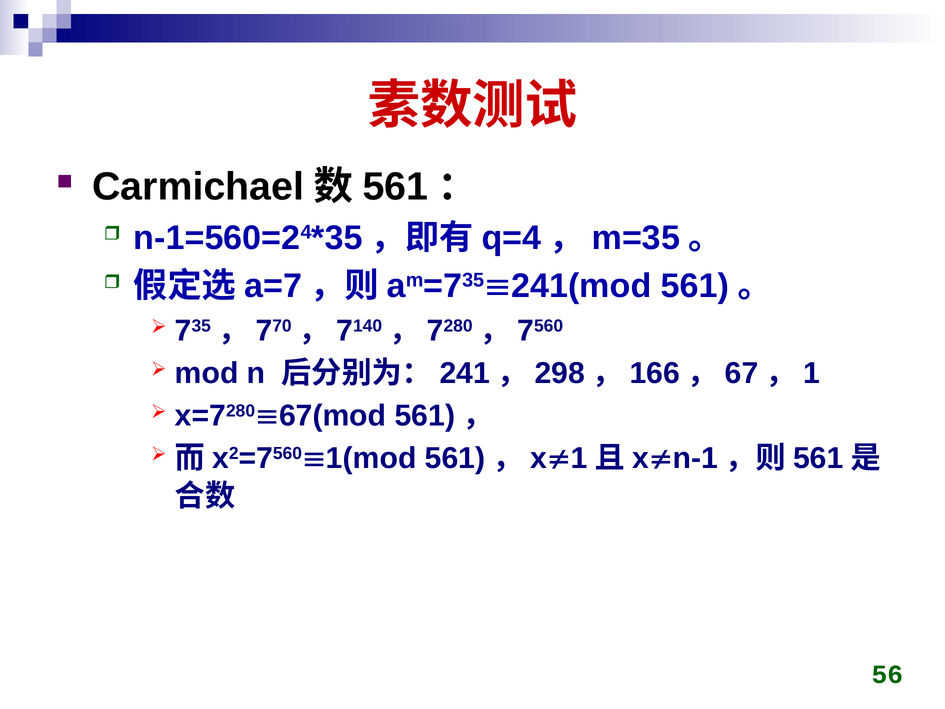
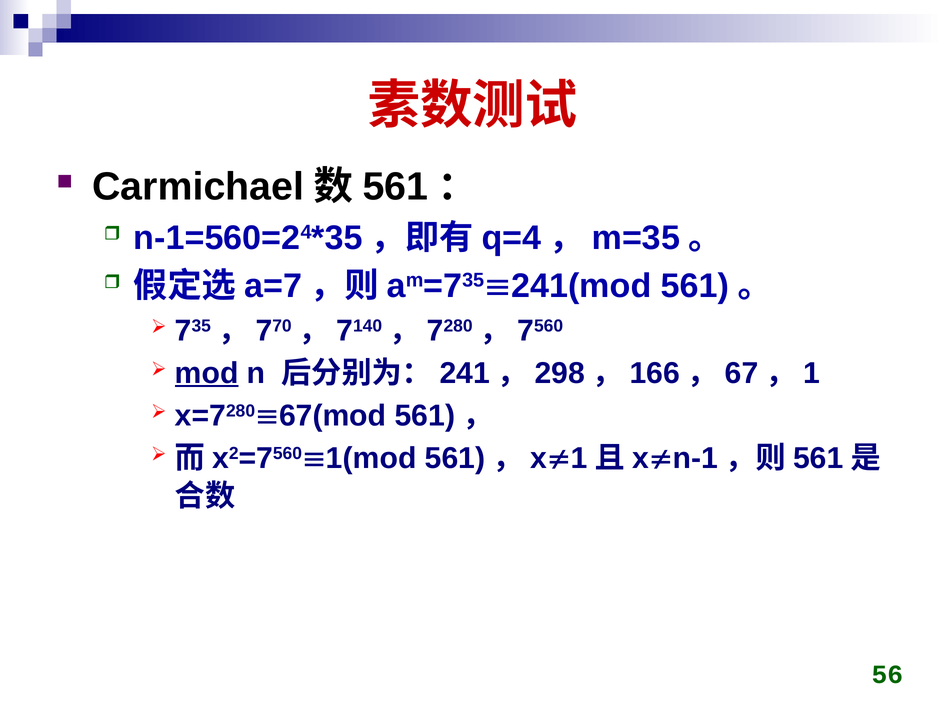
mod underline: none -> present
